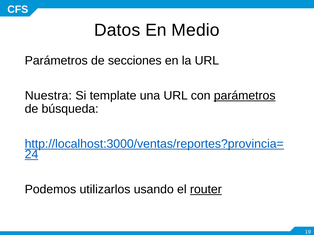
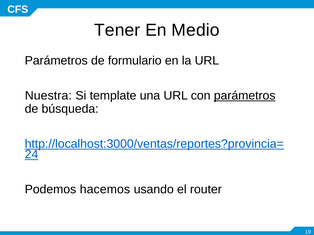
Datos: Datos -> Tener
secciones: secciones -> formulario
utilizarlos: utilizarlos -> hacemos
router underline: present -> none
